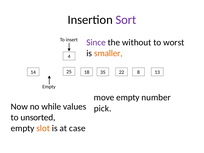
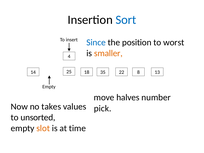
Sort colour: purple -> blue
Since colour: purple -> blue
without: without -> position
move empty: empty -> halves
while: while -> takes
case: case -> time
